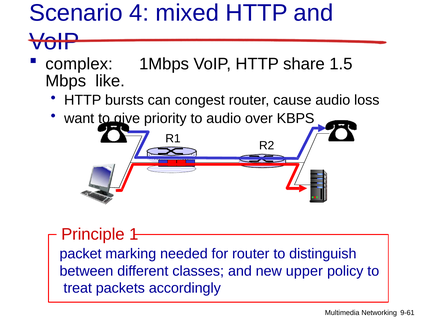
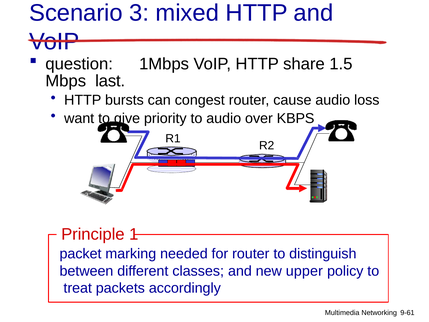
4: 4 -> 3
complex: complex -> question
like: like -> last
